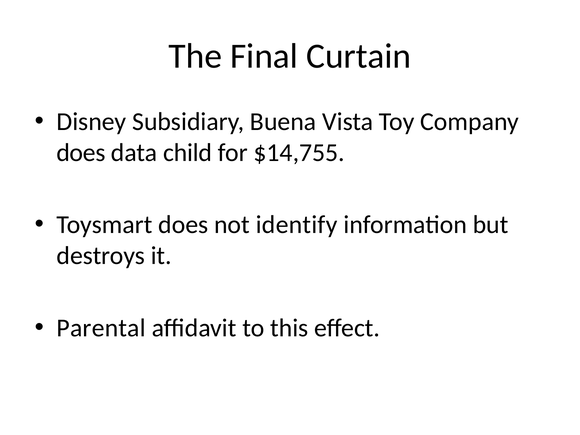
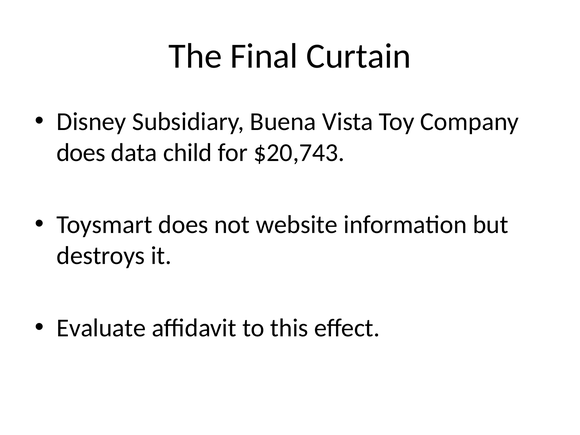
$14,755: $14,755 -> $20,743
identify: identify -> website
Parental: Parental -> Evaluate
